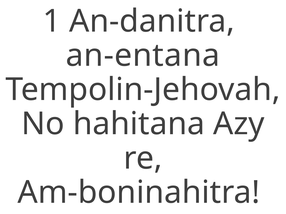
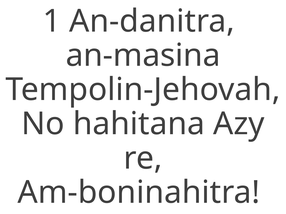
an-entana: an-entana -> an-masina
